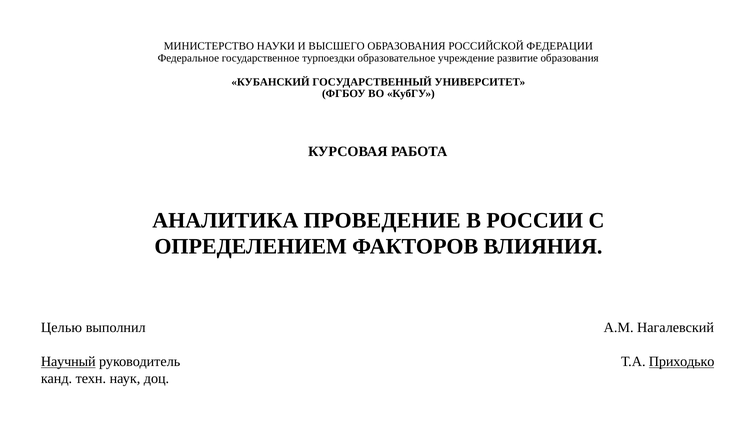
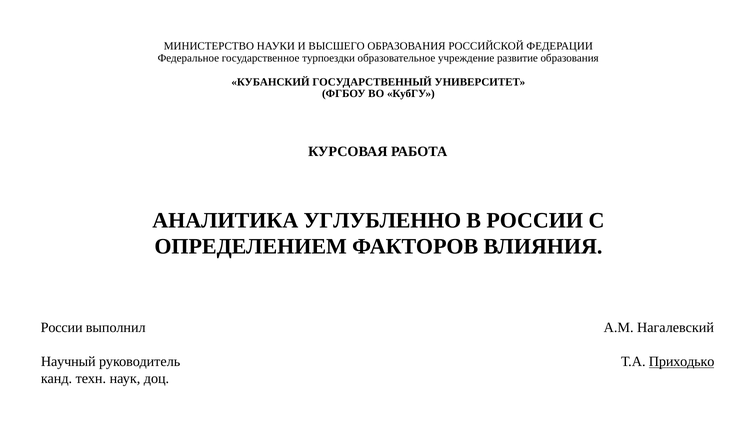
ПРОВЕДЕНИЕ: ПРОВЕДЕНИЕ -> УГЛУБЛЕННО
Целью at (61, 327): Целью -> России
Научный underline: present -> none
